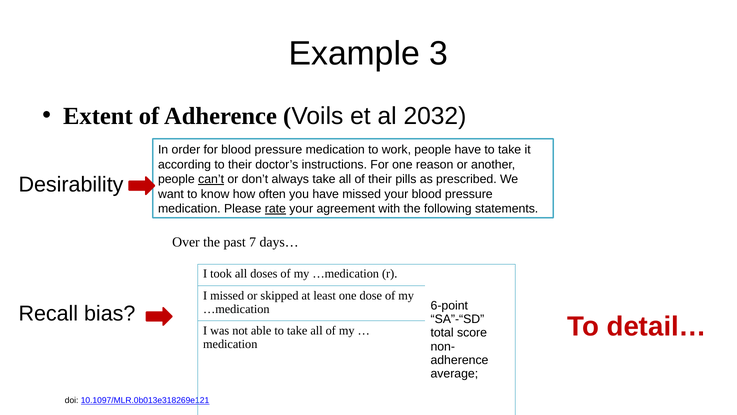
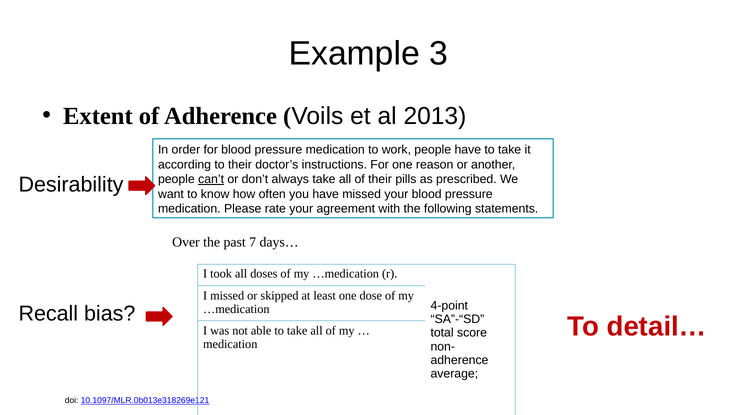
2032: 2032 -> 2013
rate underline: present -> none
6-point: 6-point -> 4-point
